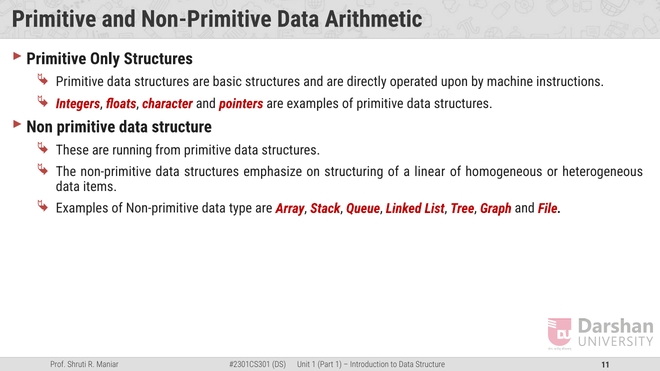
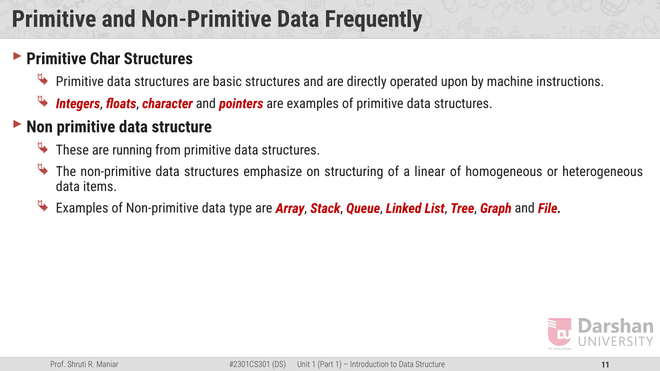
Arithmetic: Arithmetic -> Frequently
Only: Only -> Char
